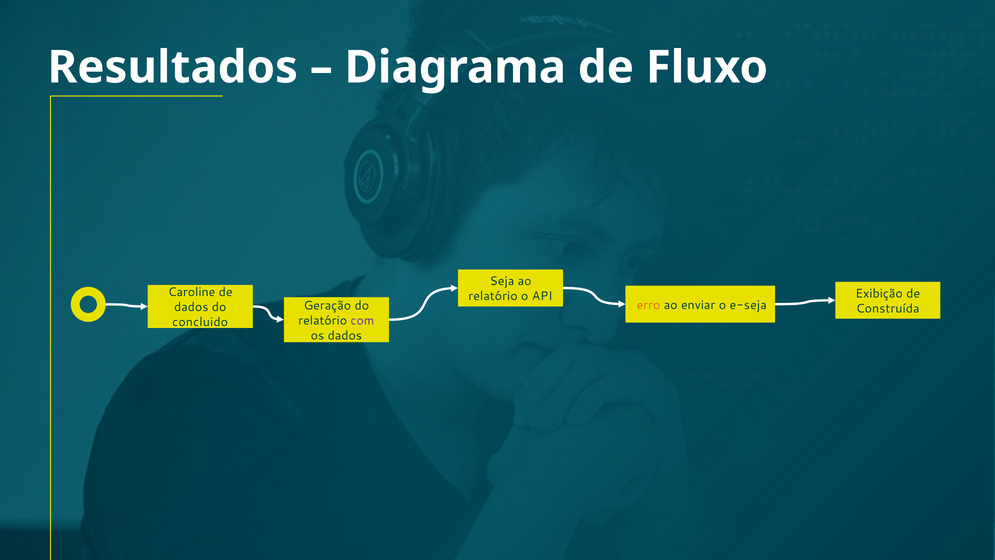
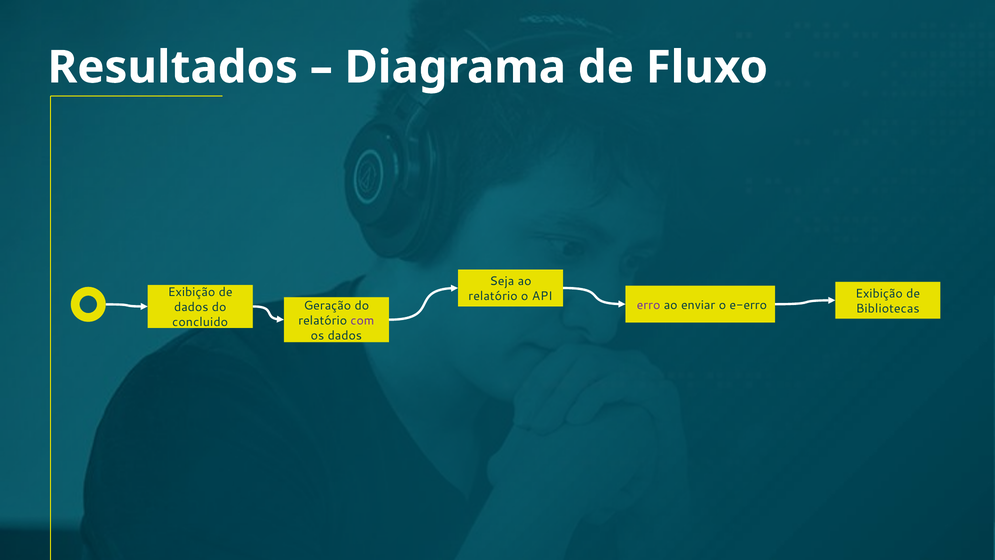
Caroline at (192, 292): Caroline -> Exibição
erro colour: orange -> purple
e-seja: e-seja -> e-erro
Construída: Construída -> Bibliotecas
